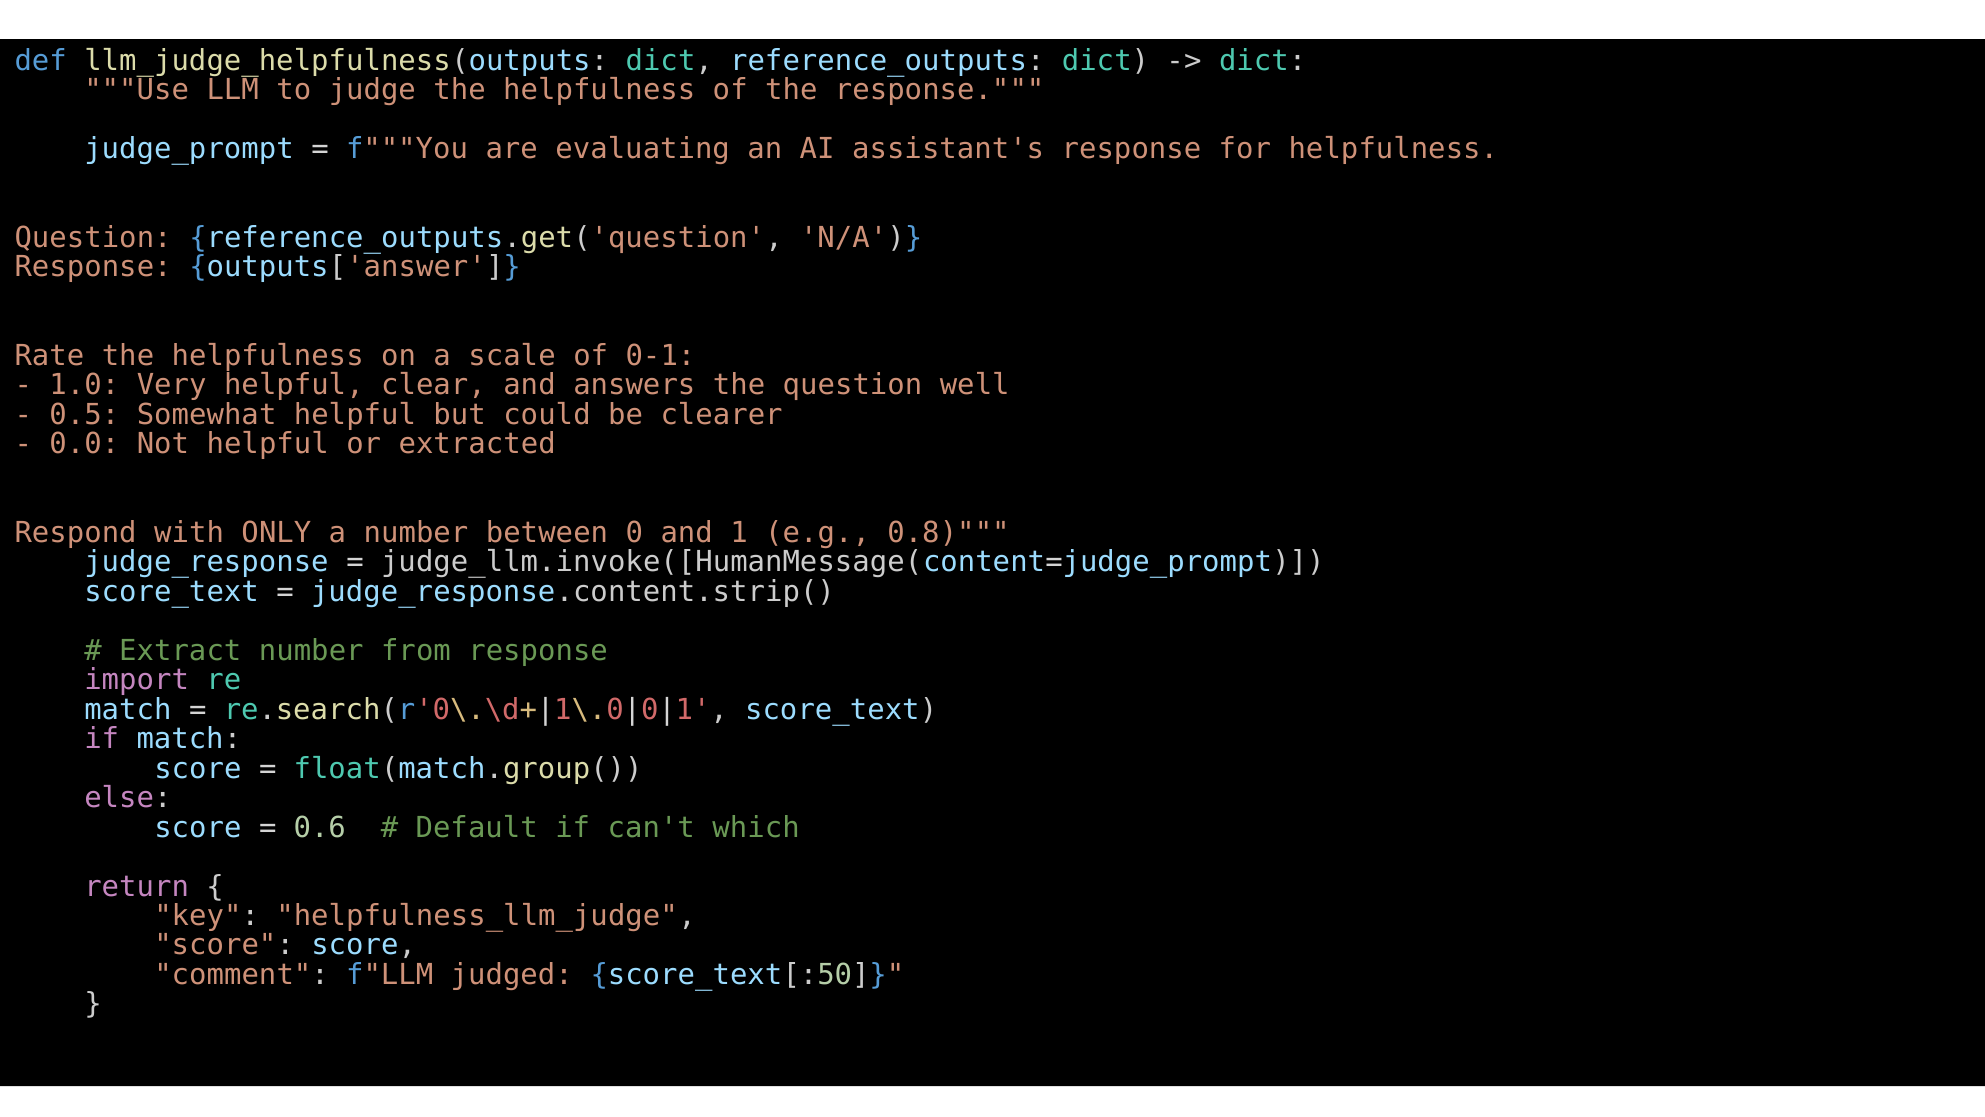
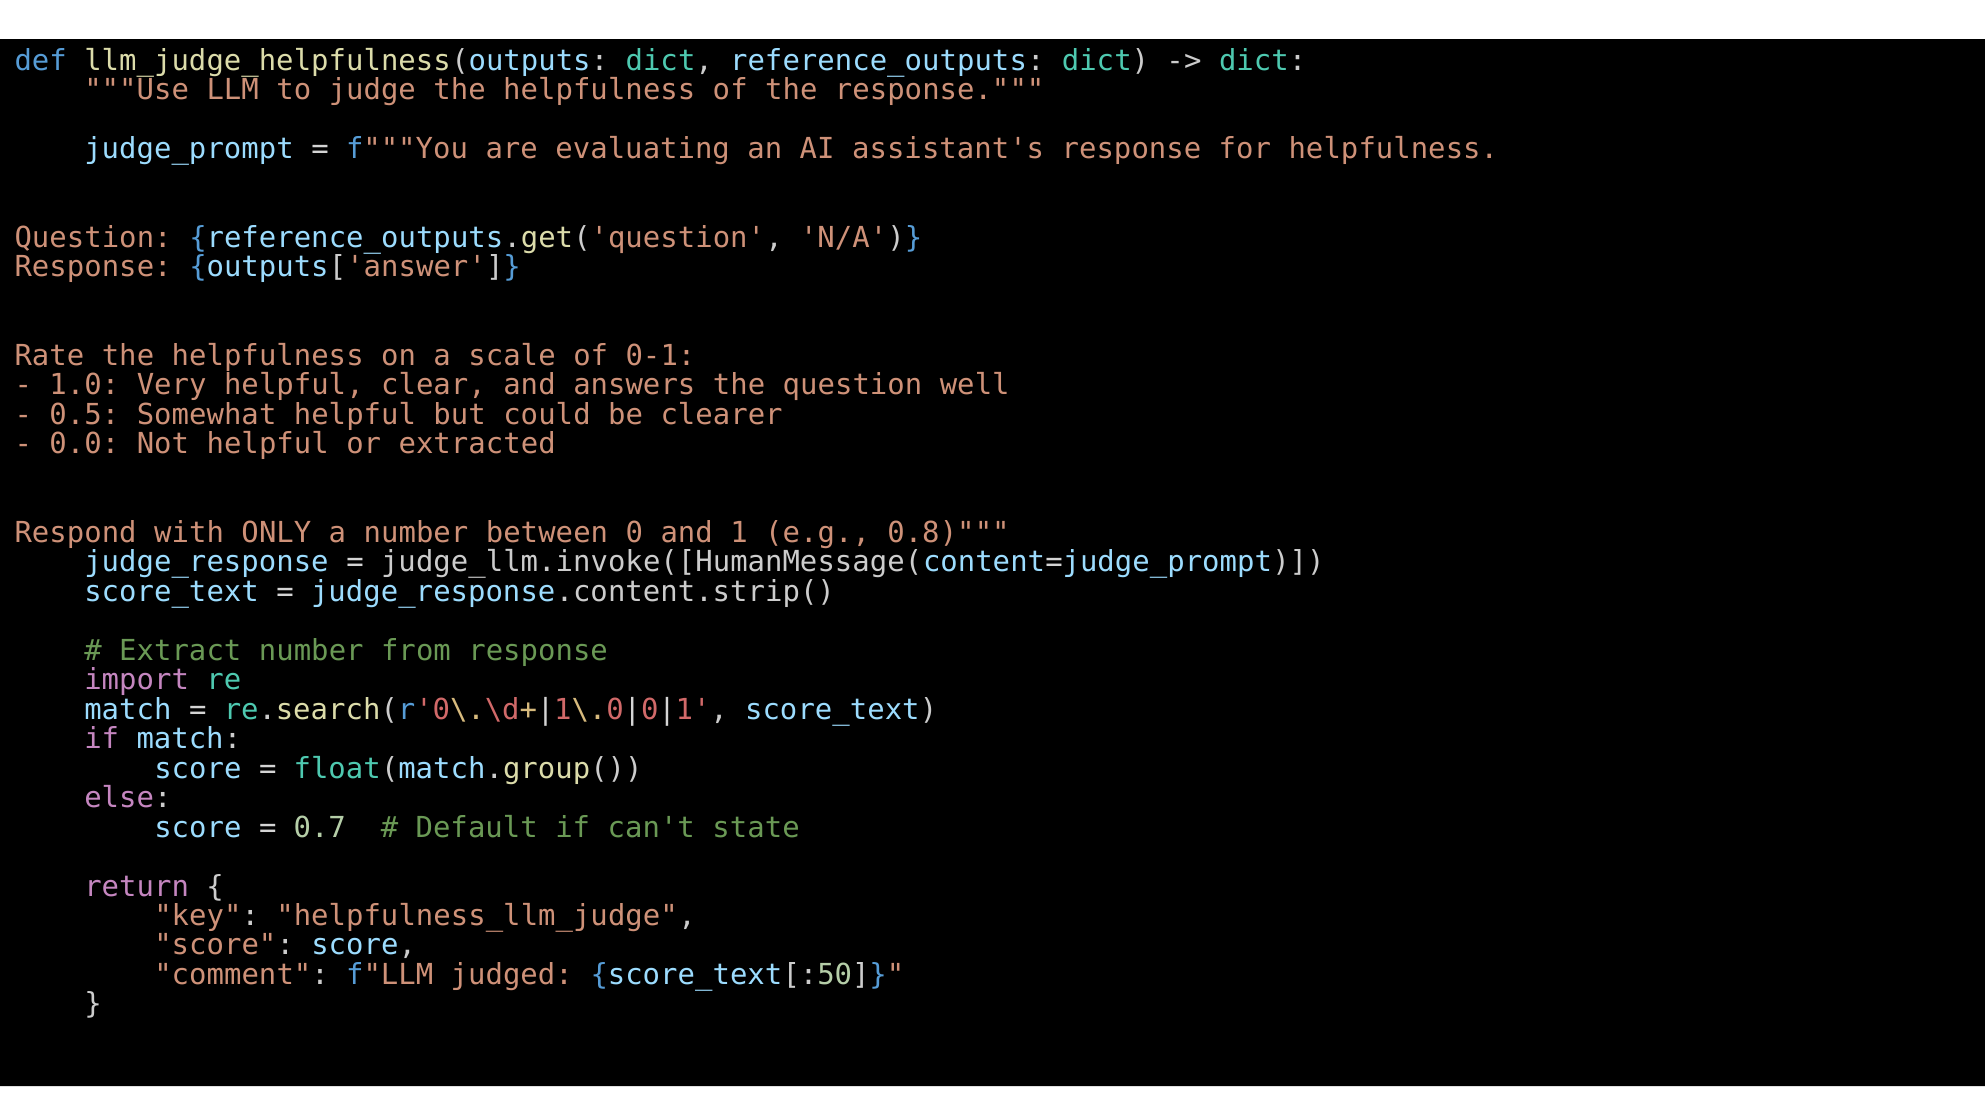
0.6: 0.6 -> 0.7
which: which -> state
